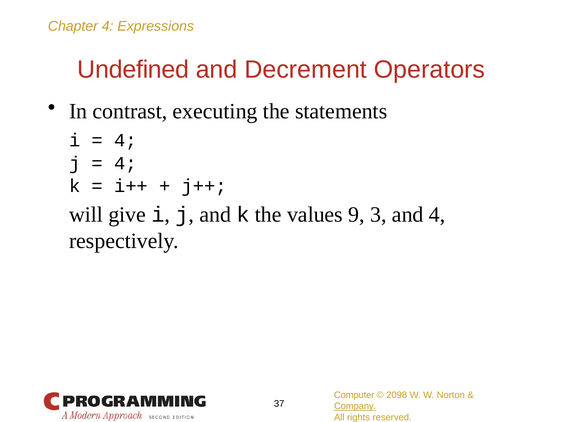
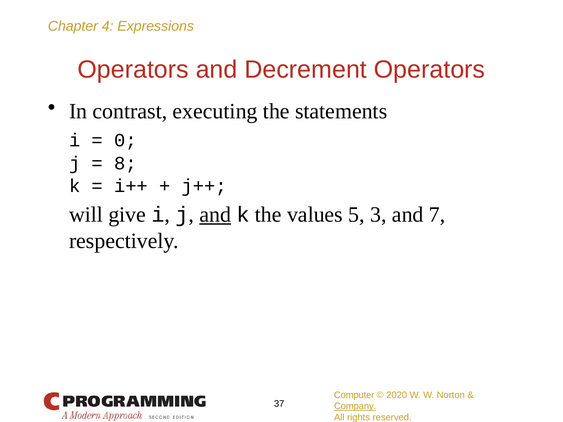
Undefined at (133, 70): Undefined -> Operators
4 at (125, 141): 4 -> 0
4 at (125, 163): 4 -> 8
and at (215, 215) underline: none -> present
9: 9 -> 5
and 4: 4 -> 7
2098: 2098 -> 2020
